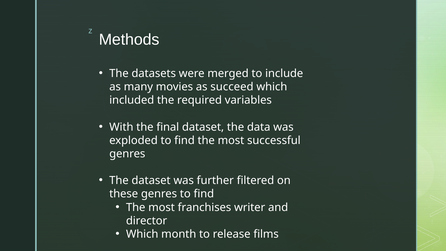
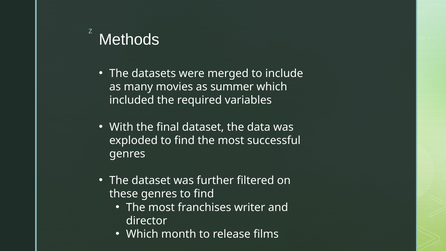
succeed: succeed -> summer
